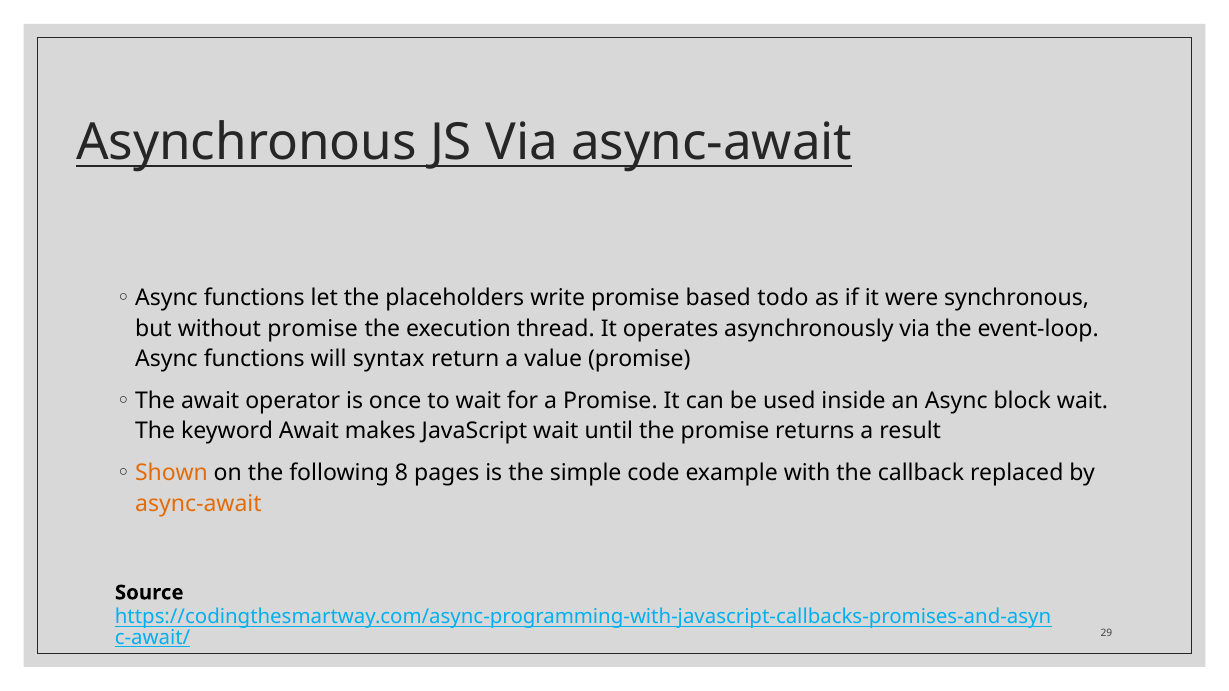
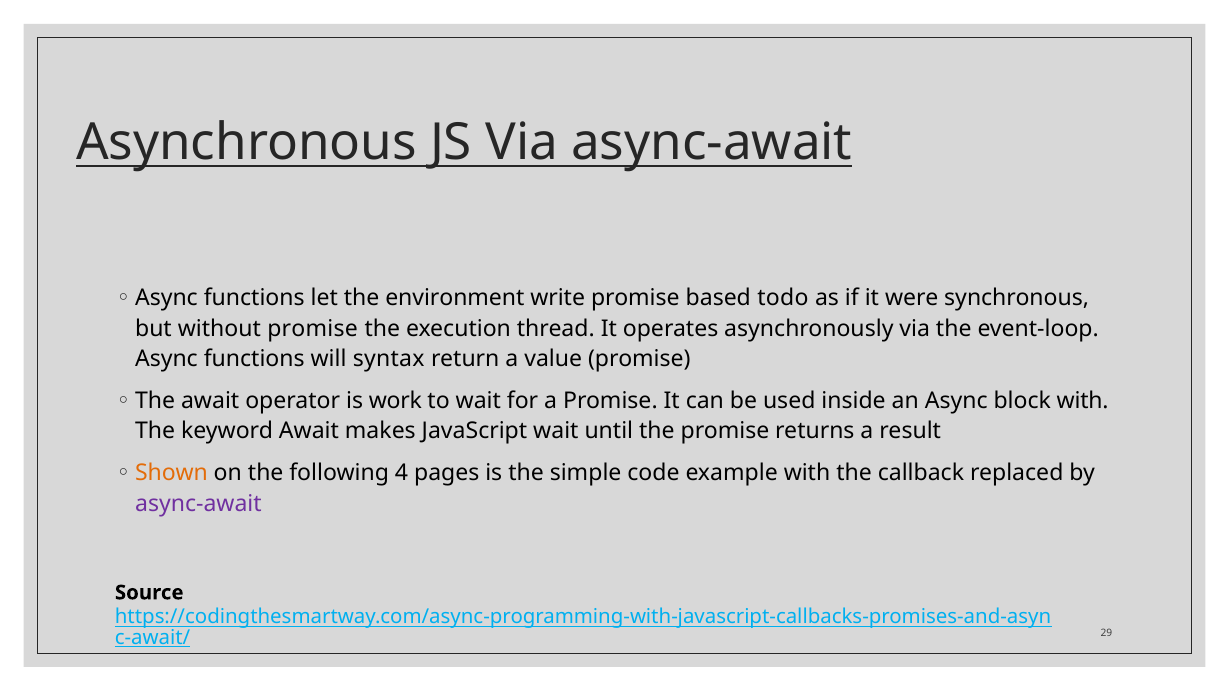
placeholders: placeholders -> environment
once: once -> work
block wait: wait -> with
8: 8 -> 4
async-await at (198, 504) colour: orange -> purple
